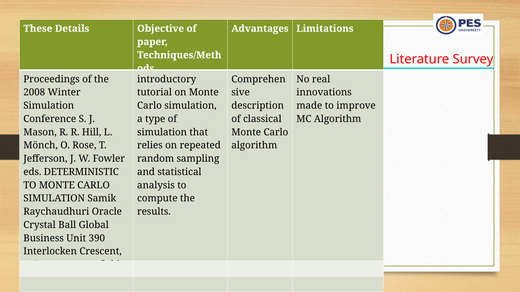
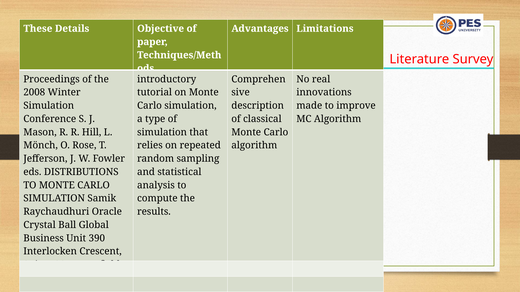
DETERMINISTIC: DETERMINISTIC -> DISTRIBUTIONS
